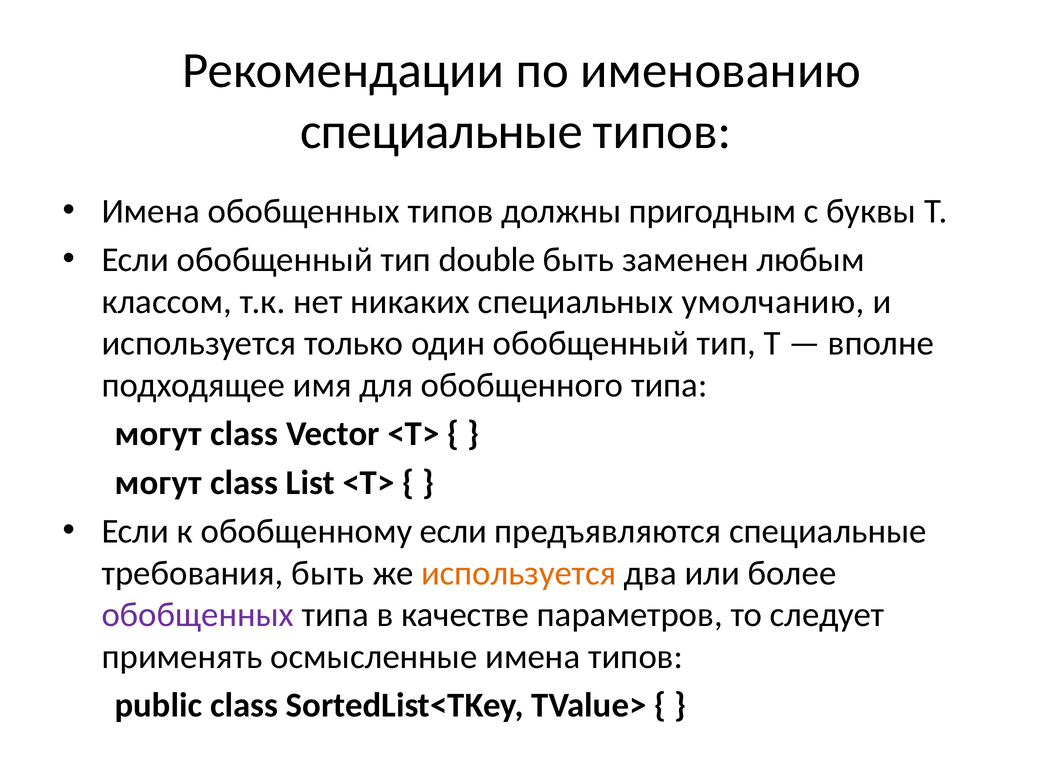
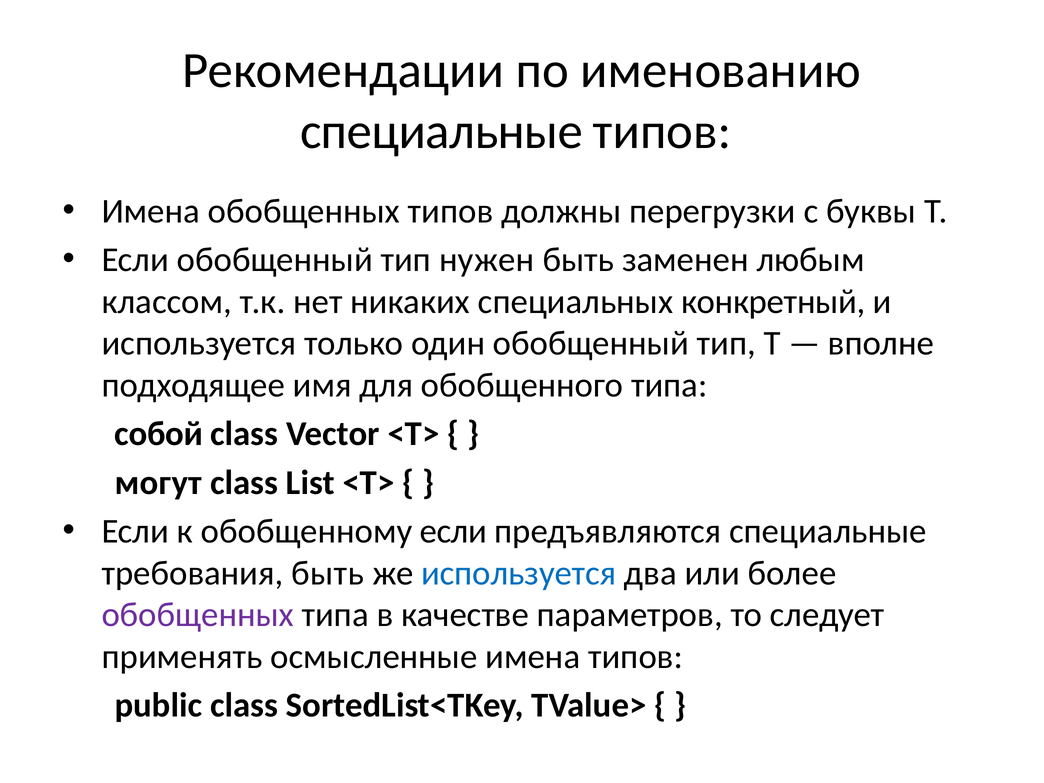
пригодным: пригодным -> перегрузки
double: double -> нужен
умолчанию: умолчанию -> конкретный
могут at (158, 434): могут -> собой
используется at (519, 573) colour: orange -> blue
